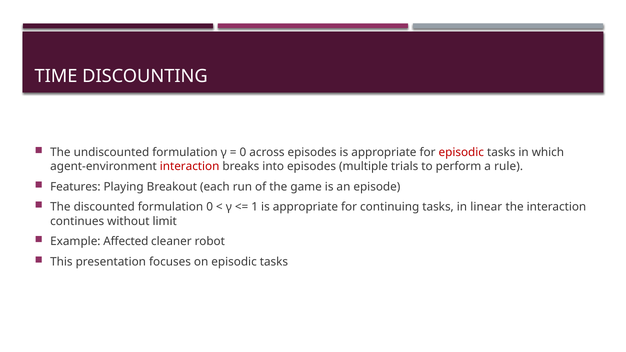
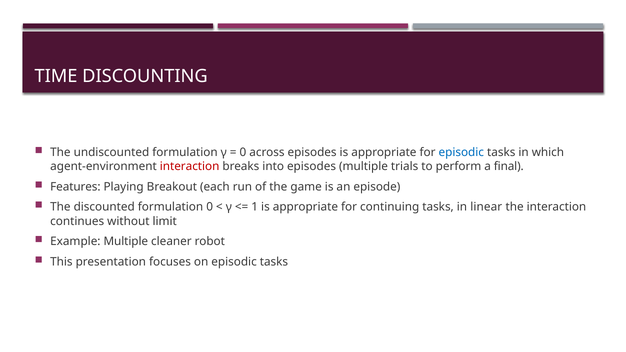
episodic at (461, 152) colour: red -> blue
rule: rule -> final
Example Affected: Affected -> Multiple
